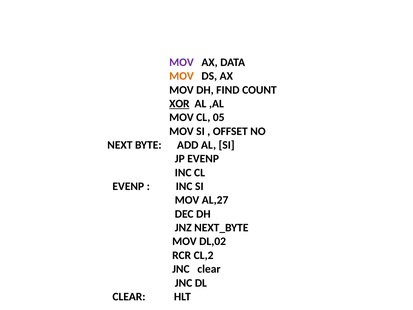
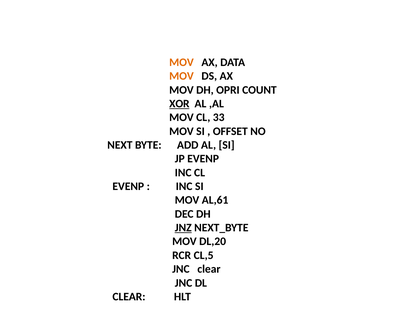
MOV at (181, 62) colour: purple -> orange
FIND: FIND -> OPRI
05: 05 -> 33
AL,27: AL,27 -> AL,61
JNZ underline: none -> present
DL,02: DL,02 -> DL,20
CL,2: CL,2 -> CL,5
